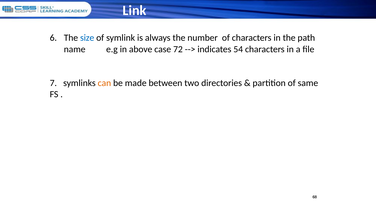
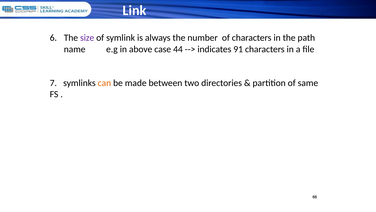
size colour: blue -> purple
72: 72 -> 44
54: 54 -> 91
